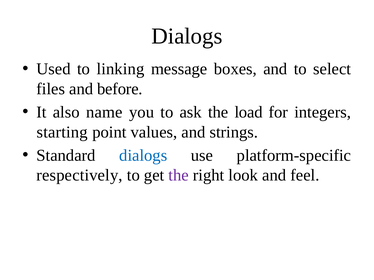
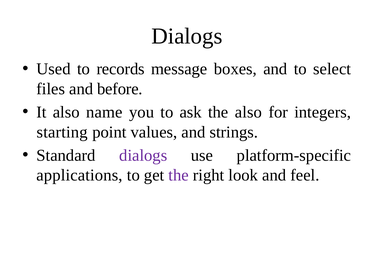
linking: linking -> records
the load: load -> also
dialogs at (143, 156) colour: blue -> purple
respectively: respectively -> applications
